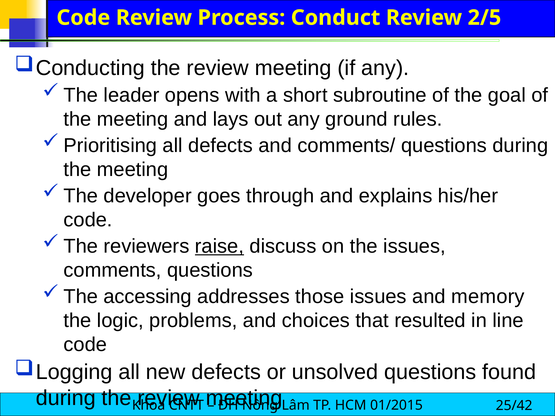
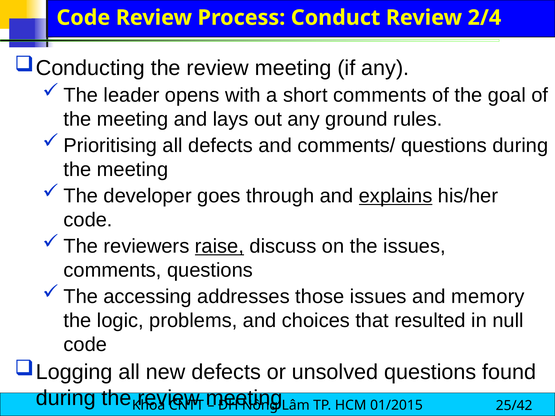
2/5: 2/5 -> 2/4
short subroutine: subroutine -> comments
explains underline: none -> present
line: line -> null
